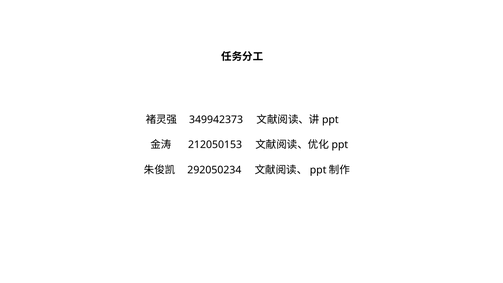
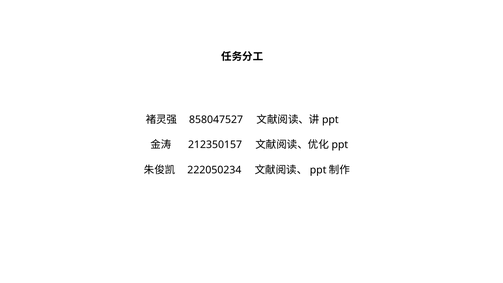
349942373: 349942373 -> 858047527
212050153: 212050153 -> 212350157
292050234: 292050234 -> 222050234
